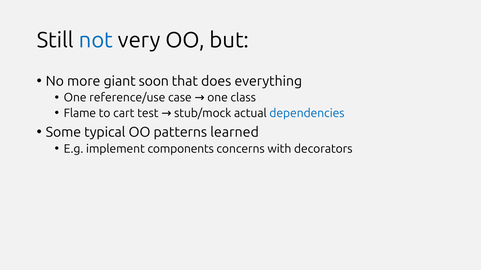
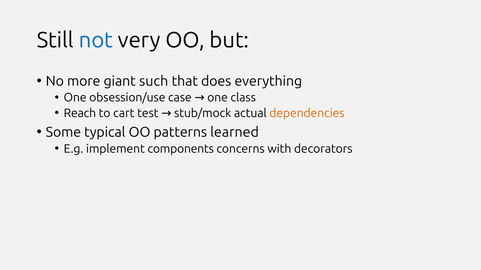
soon: soon -> such
reference/use: reference/use -> obsession/use
Flame: Flame -> Reach
dependencies colour: blue -> orange
